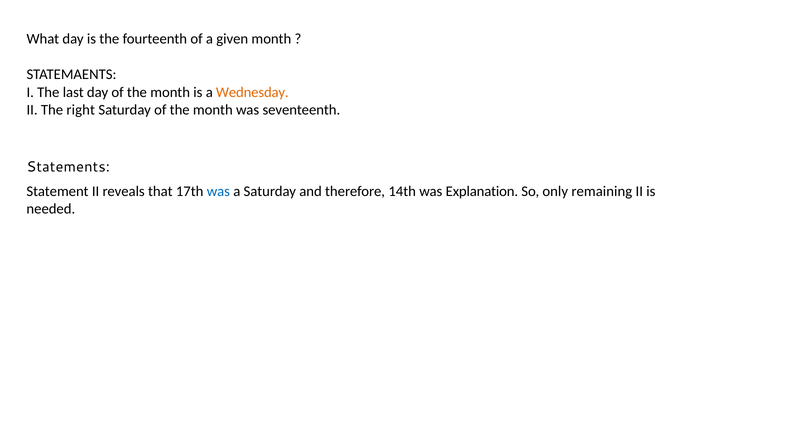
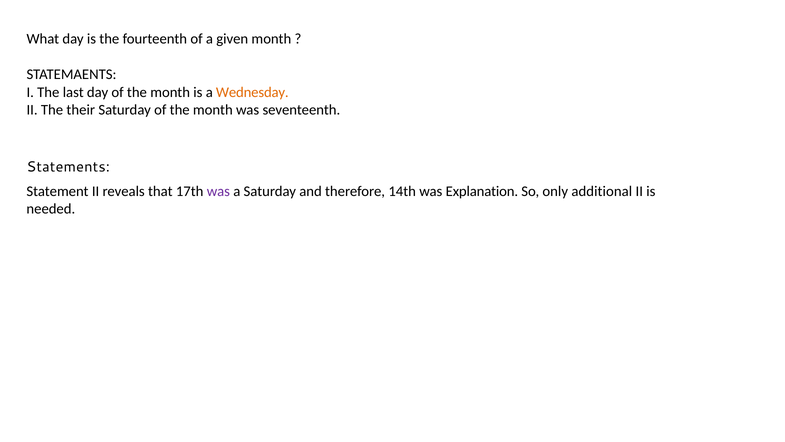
right: right -> their
was at (218, 191) colour: blue -> purple
remaining: remaining -> additional
